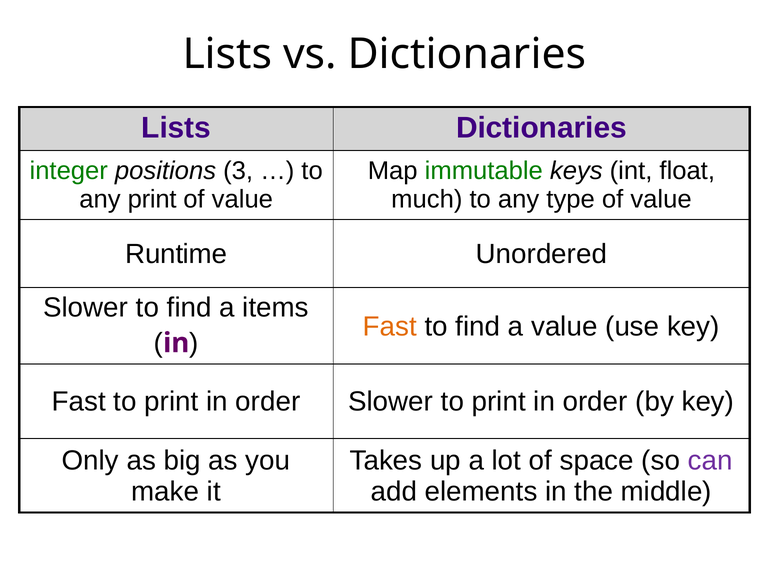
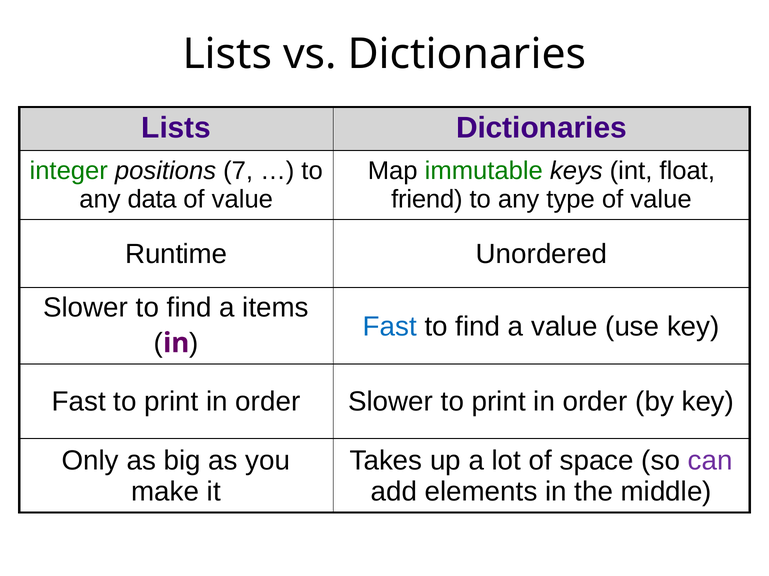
3: 3 -> 7
any print: print -> data
much: much -> friend
Fast at (390, 327) colour: orange -> blue
